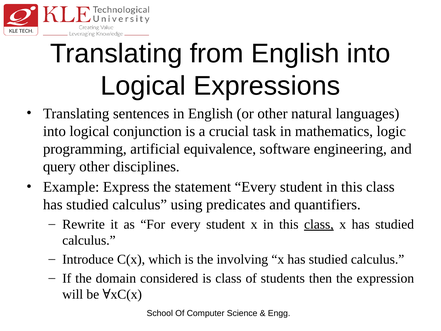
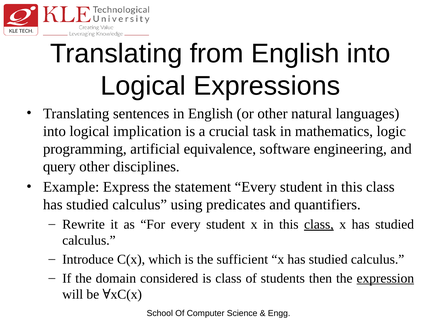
conjunction: conjunction -> implication
involving: involving -> sufficient
expression underline: none -> present
